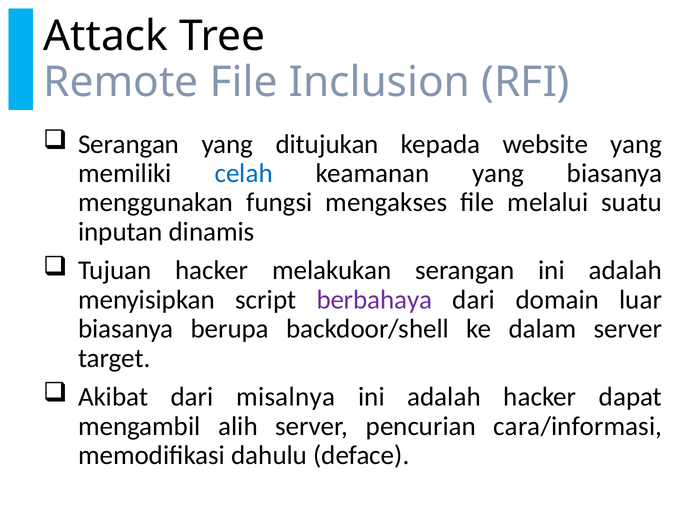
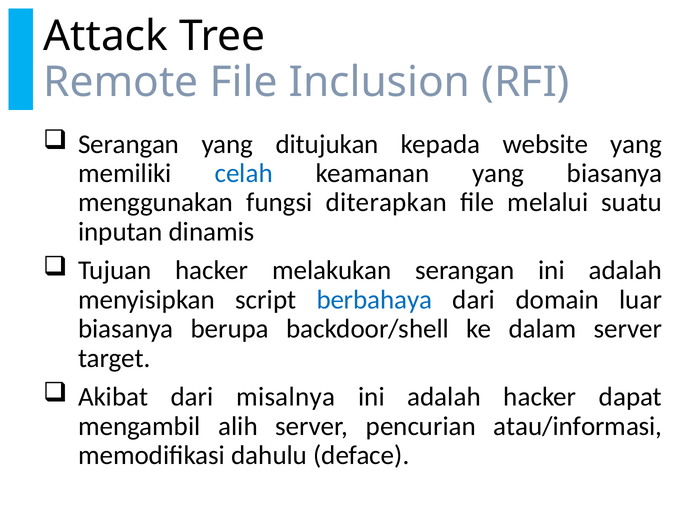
mengakses: mengakses -> diterapkan
berbahaya colour: purple -> blue
cara/informasi: cara/informasi -> atau/informasi
